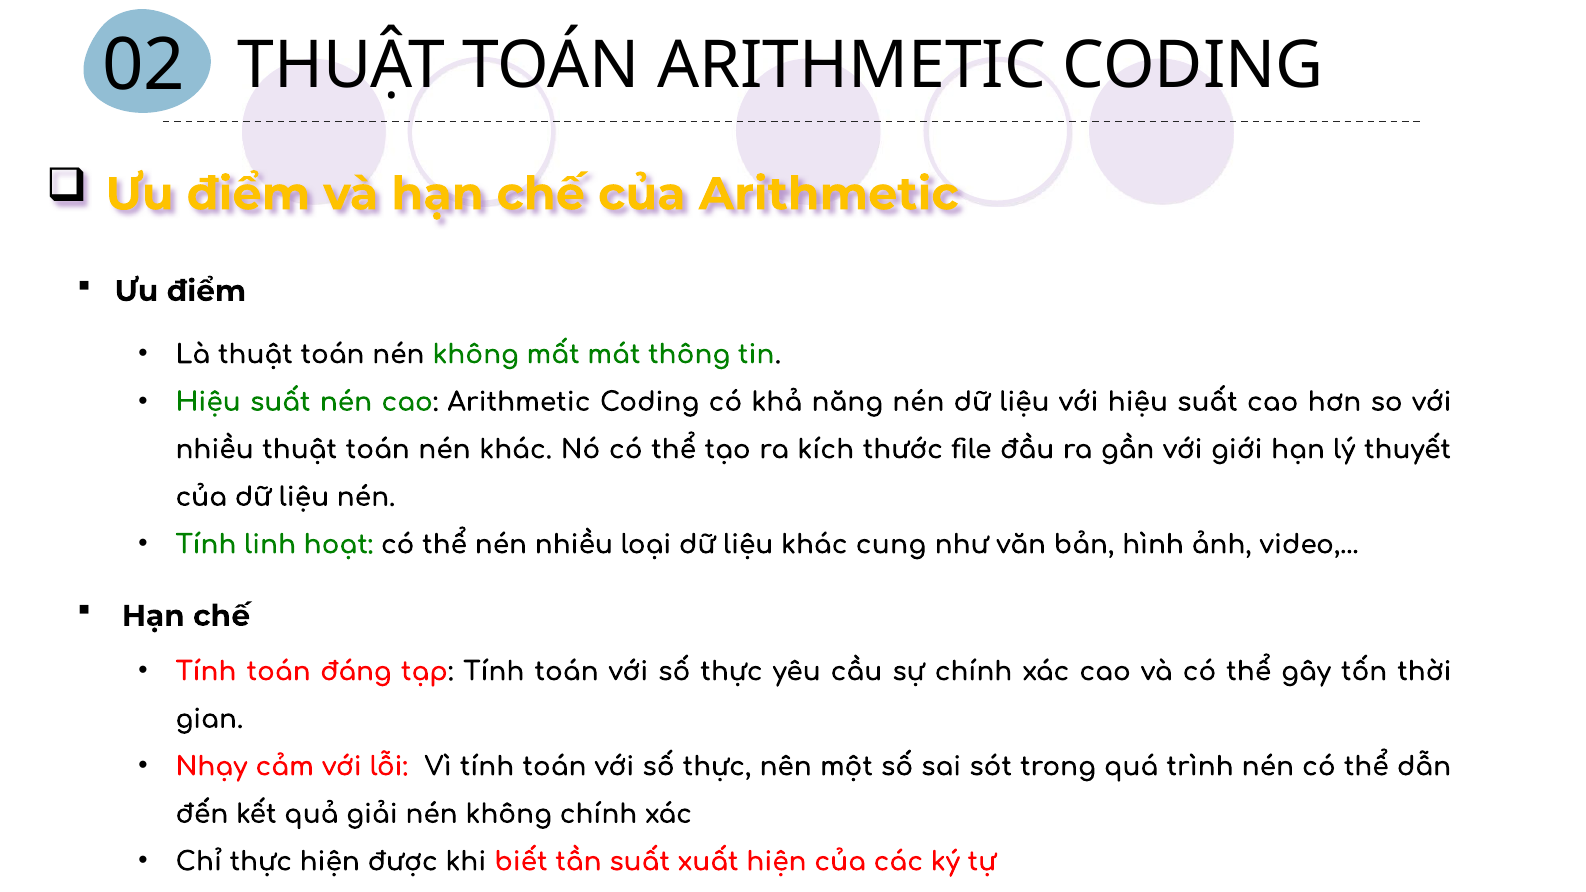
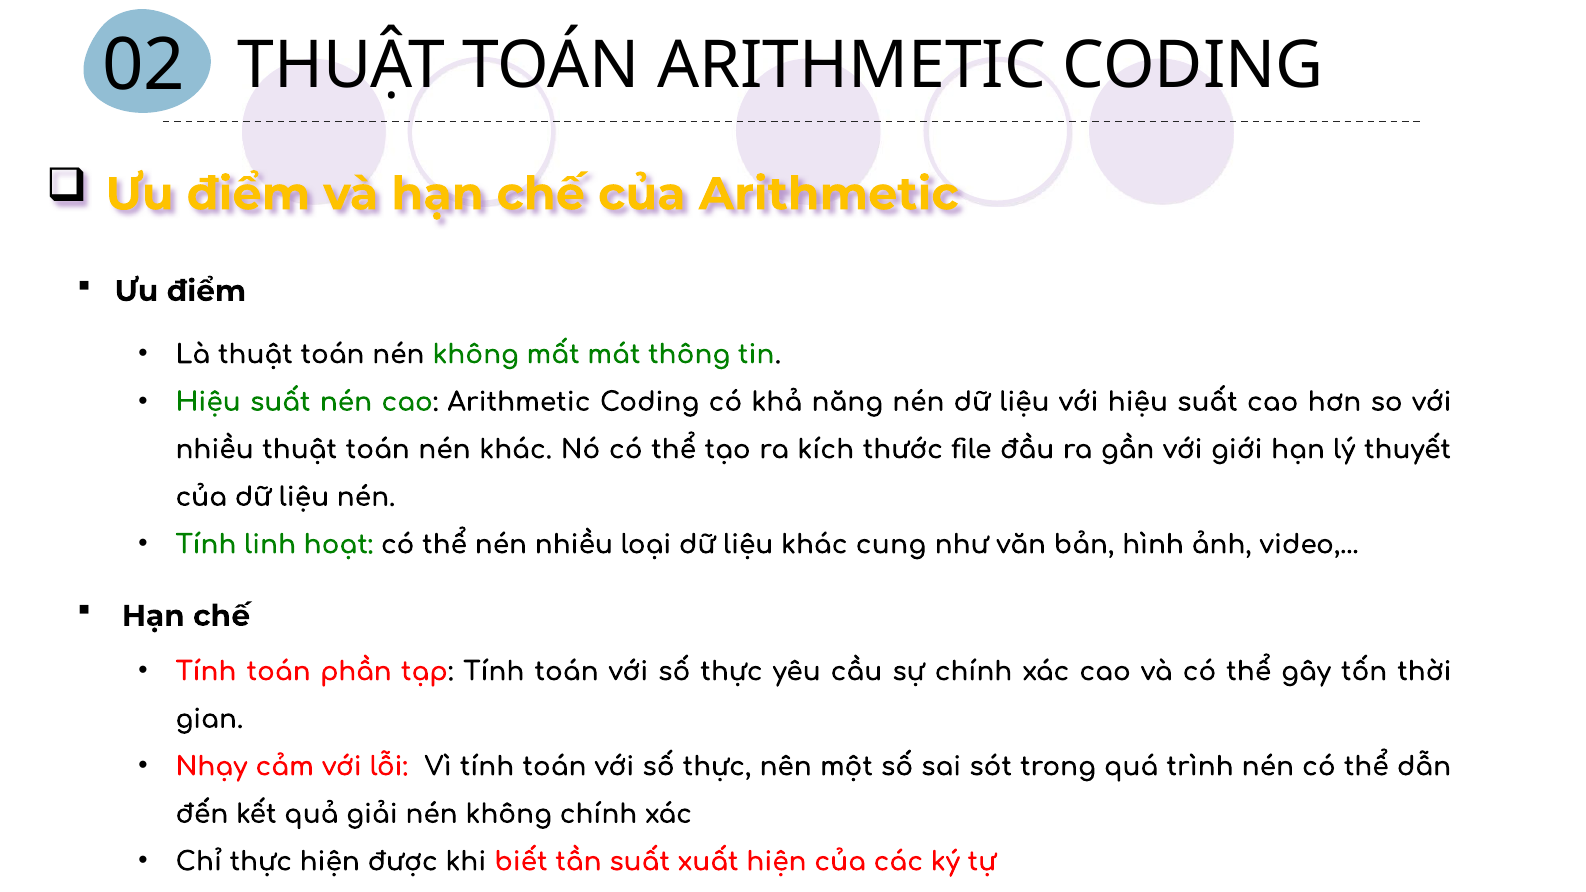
đáng: đáng -> phần
